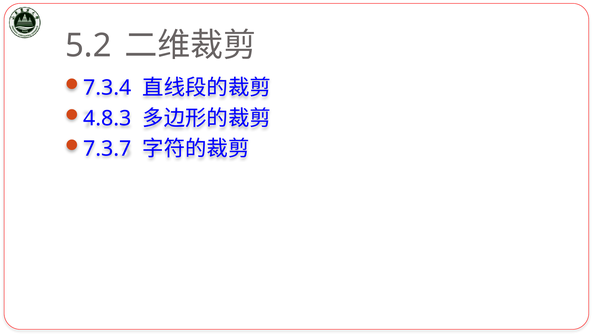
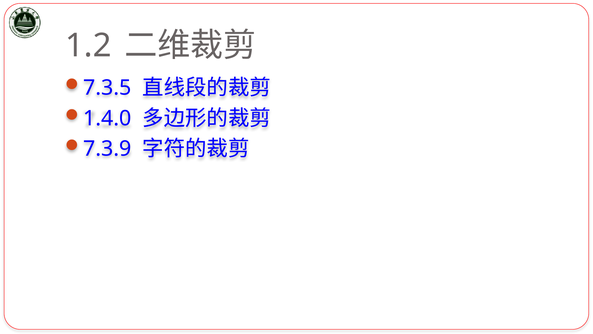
5.2: 5.2 -> 1.2
7.3.4: 7.3.4 -> 7.3.5
4.8.3: 4.8.3 -> 1.4.0
7.3.7: 7.3.7 -> 7.3.9
